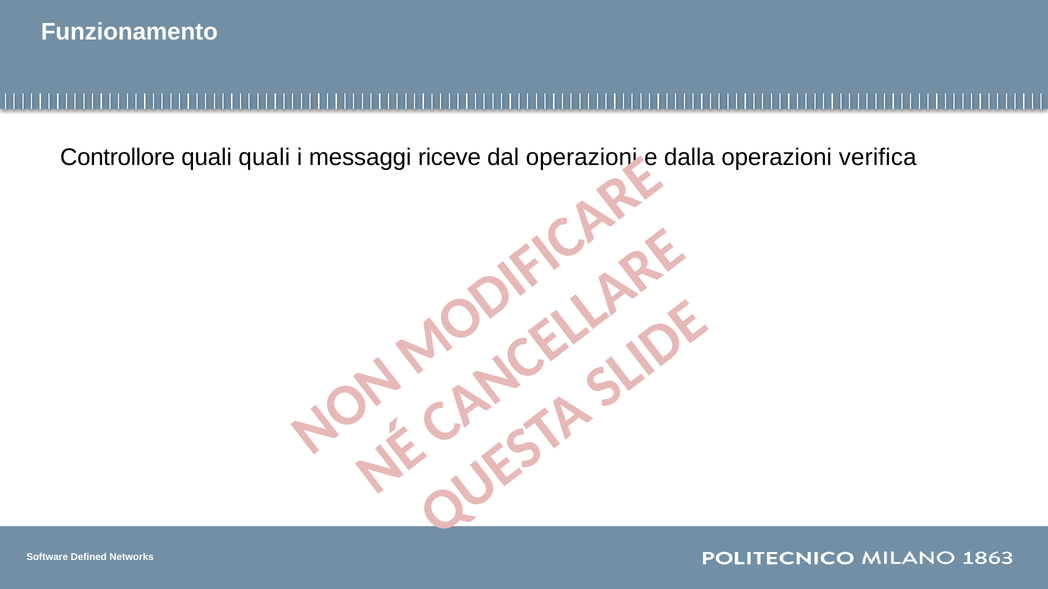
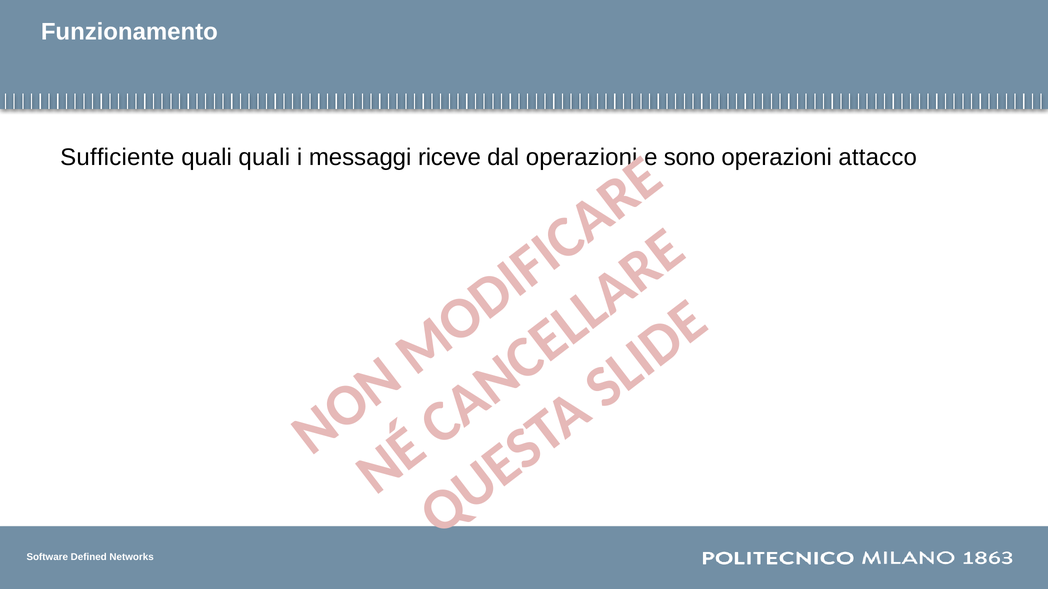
Controllore: Controllore -> Sufficiente
dalla: dalla -> sono
verifica: verifica -> attacco
